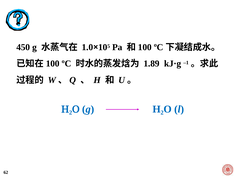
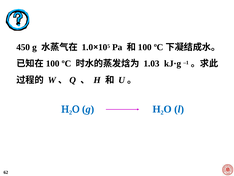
1.89: 1.89 -> 1.03
